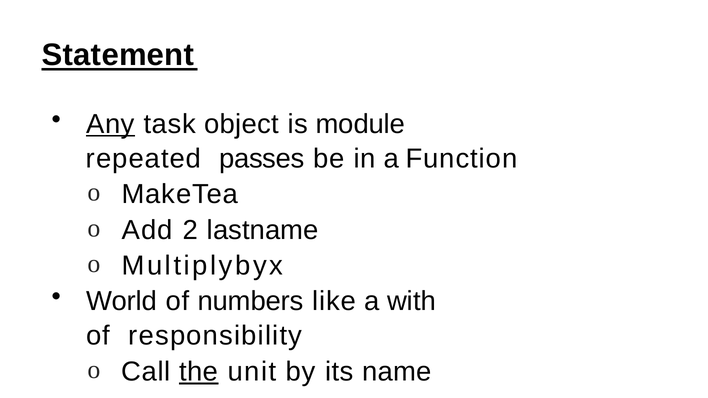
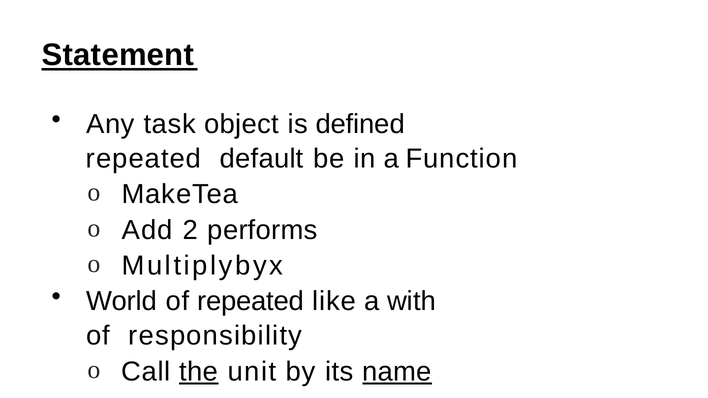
Any underline: present -> none
module: module -> defined
passes: passes -> default
lastname: lastname -> performs
of numbers: numbers -> repeated
name underline: none -> present
